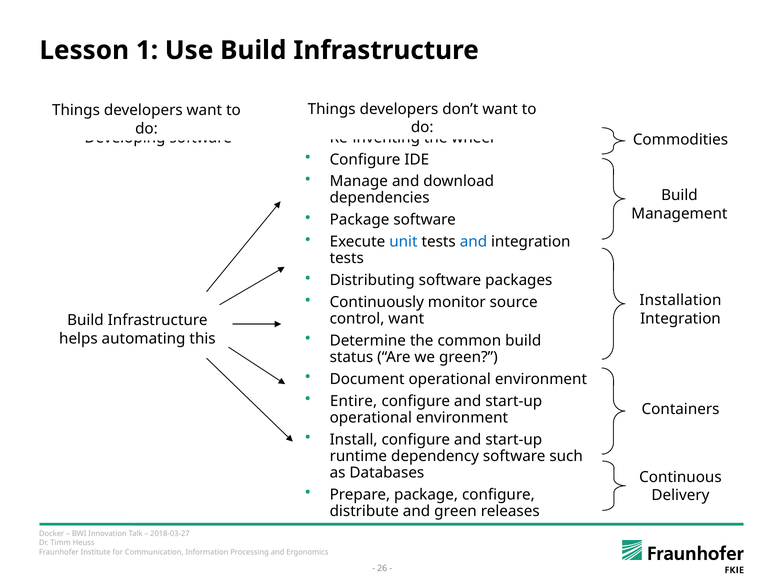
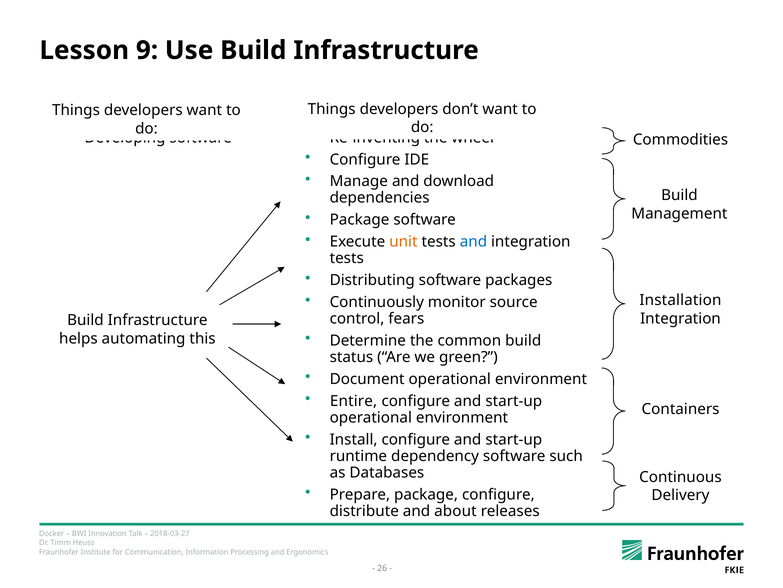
1: 1 -> 9
unit colour: blue -> orange
control want: want -> fears
and green: green -> about
